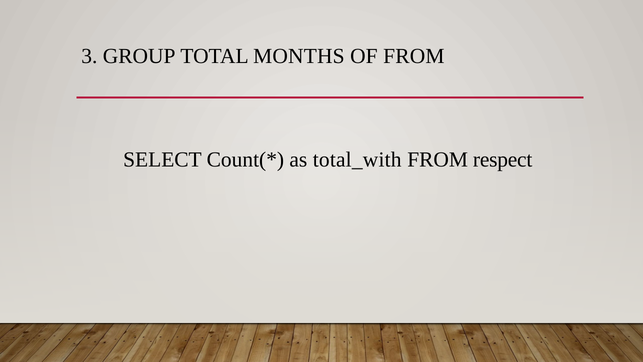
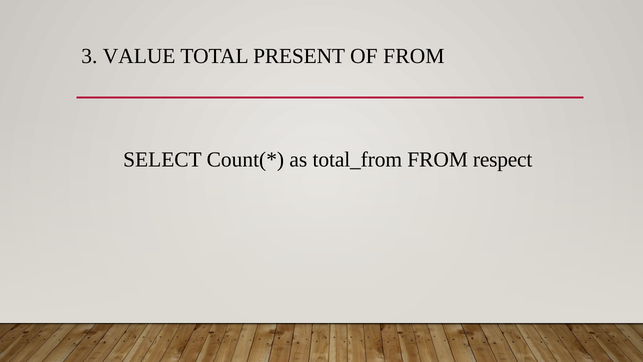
GROUP: GROUP -> VALUE
MONTHS: MONTHS -> PRESENT
total_with: total_with -> total_from
